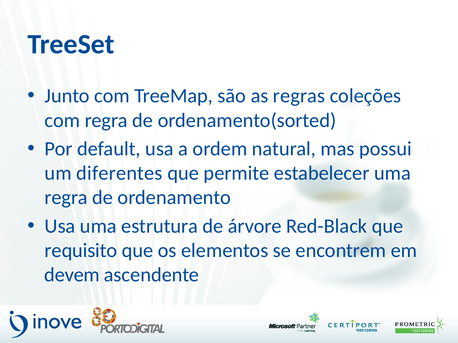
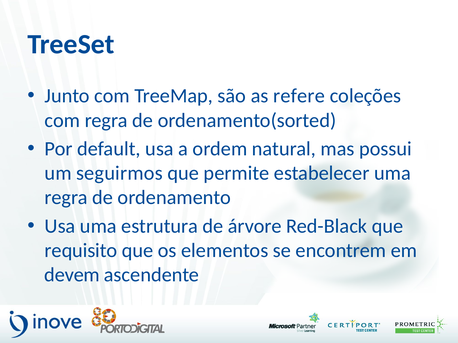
regras: regras -> refere
diferentes: diferentes -> seguirmos
